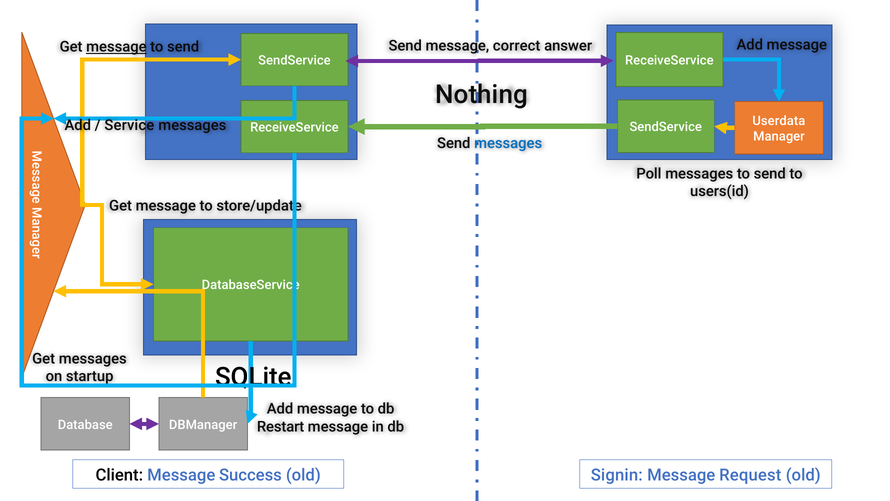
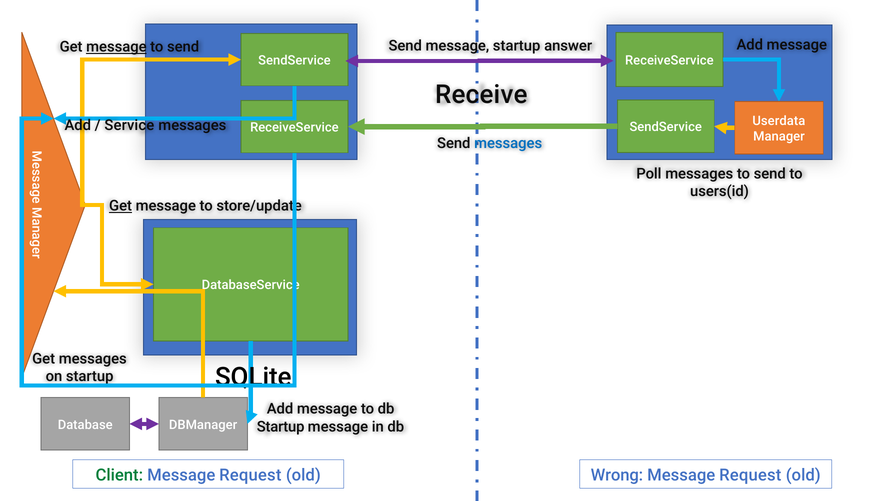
message correct: correct -> startup
Nothing: Nothing -> Receive
Get at (121, 206) underline: none -> present
Restart at (281, 426): Restart -> Startup
Client colour: black -> green
Success at (250, 475): Success -> Request
Signin: Signin -> Wrong
